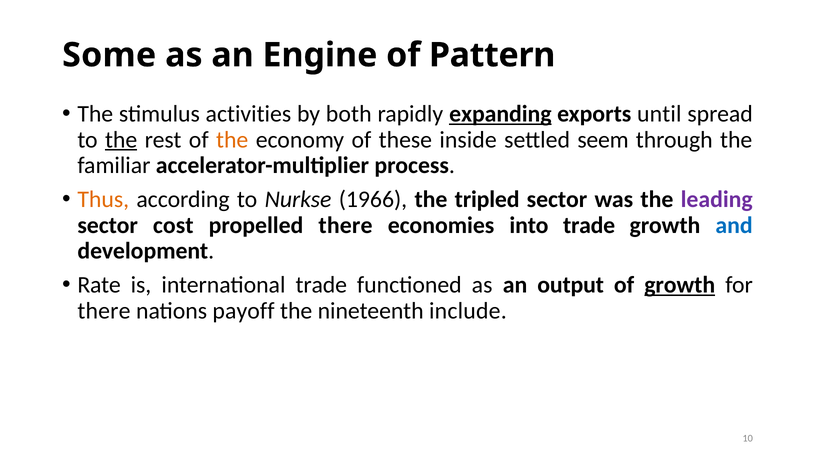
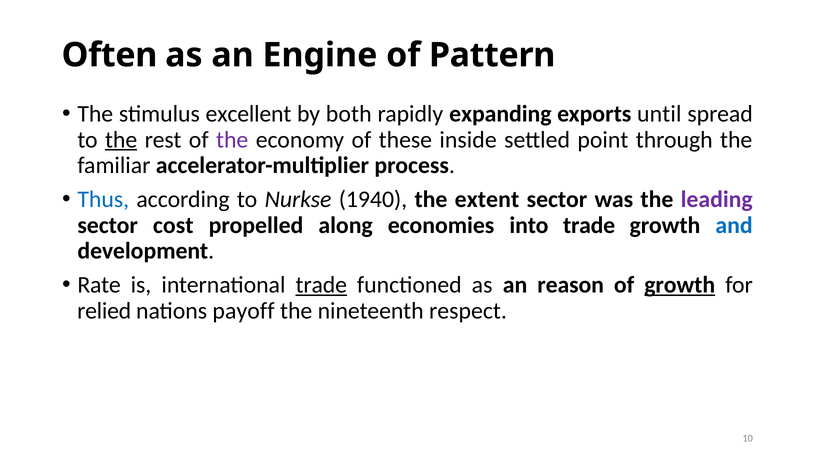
Some: Some -> Often
activities: activities -> excellent
expanding underline: present -> none
the at (232, 140) colour: orange -> purple
seem: seem -> point
Thus colour: orange -> blue
1966: 1966 -> 1940
tripled: tripled -> extent
propelled there: there -> along
trade at (321, 285) underline: none -> present
output: output -> reason
there at (104, 310): there -> relied
include: include -> respect
